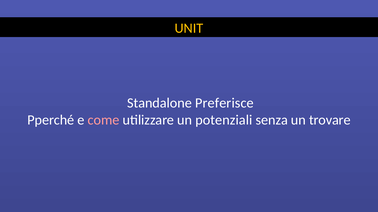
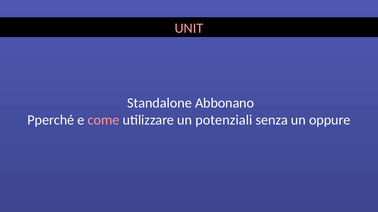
UNIT colour: yellow -> pink
Preferisce: Preferisce -> Abbonano
trovare: trovare -> oppure
